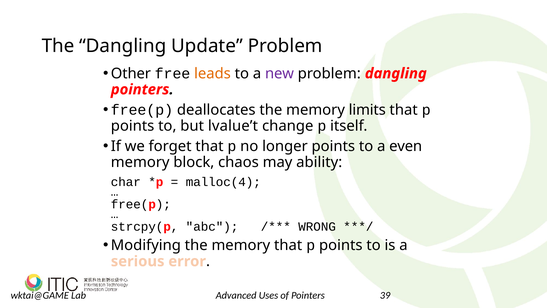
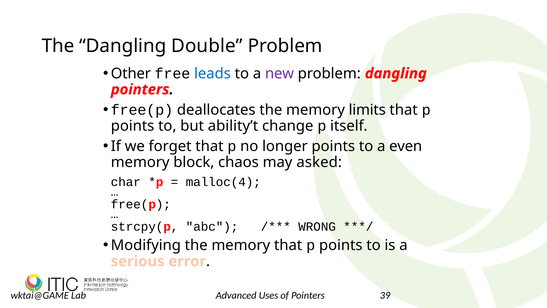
Update: Update -> Double
leads colour: orange -> blue
lvalue’t: lvalue’t -> ability’t
ability: ability -> asked
